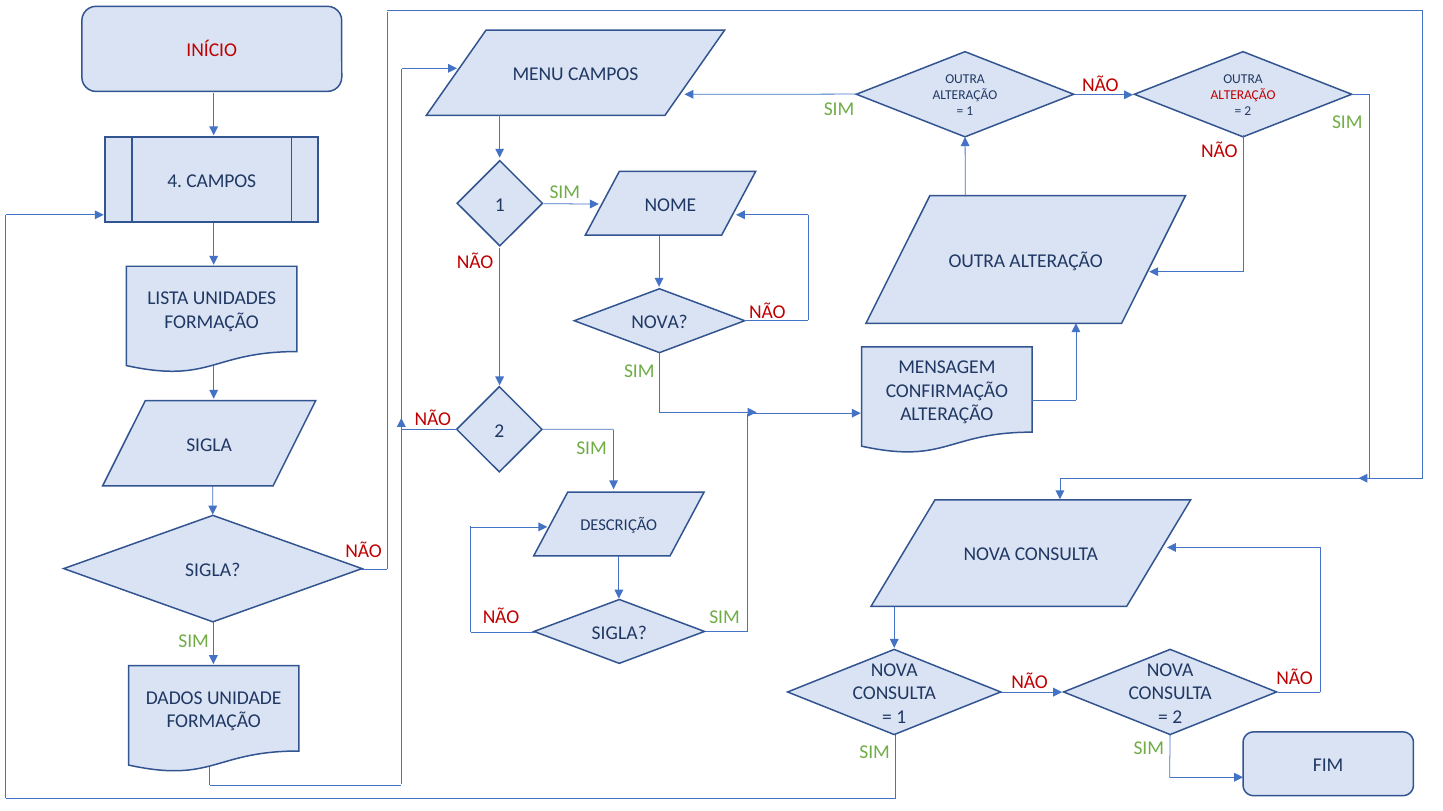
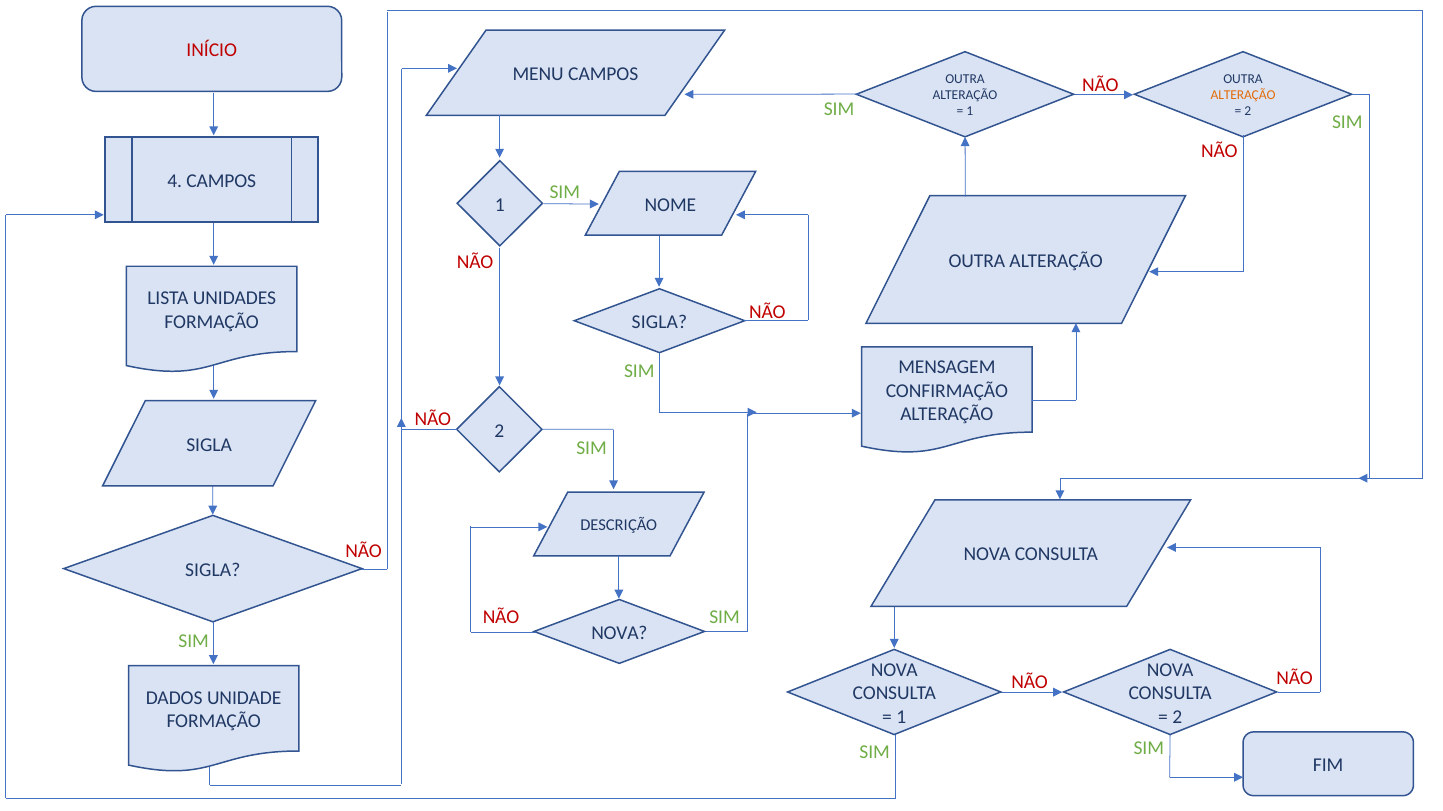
ALTERAÇÃO at (1243, 95) colour: red -> orange
NOVA at (660, 322): NOVA -> SIGLA
SIGLA at (619, 633): SIGLA -> NOVA
